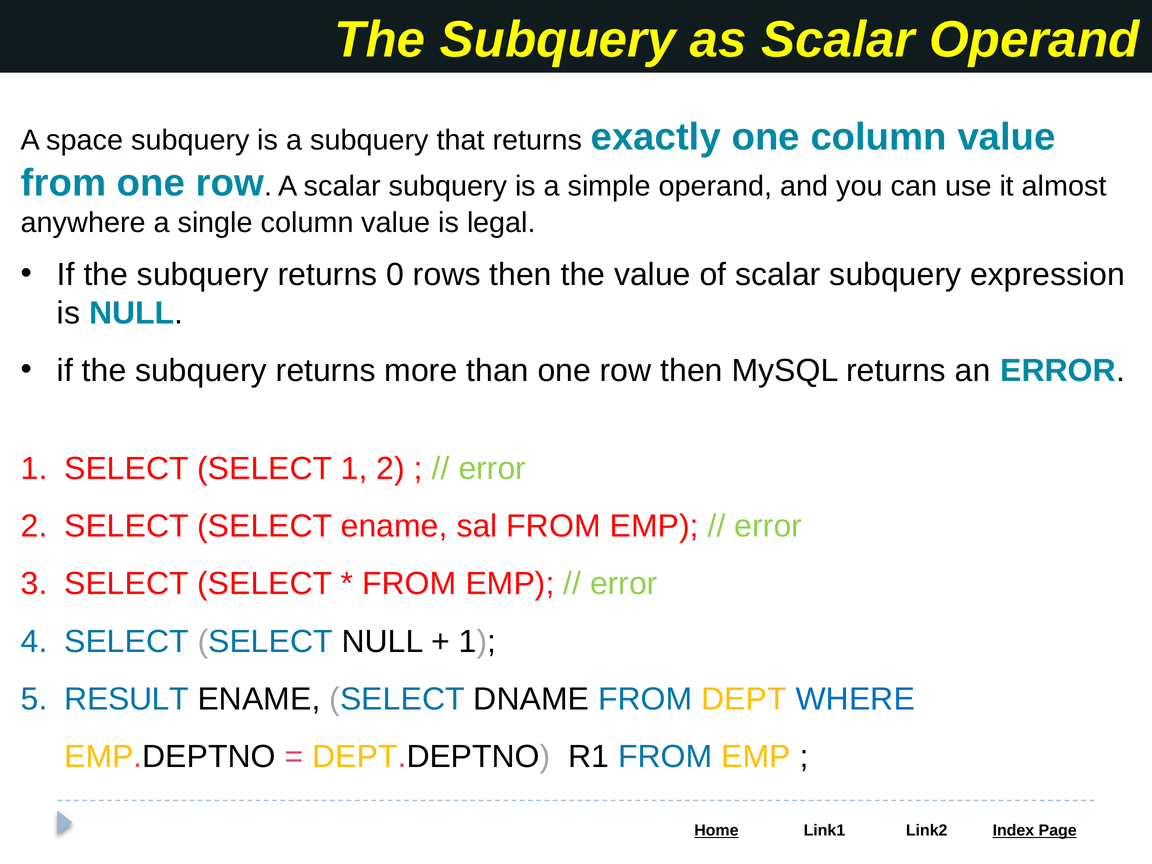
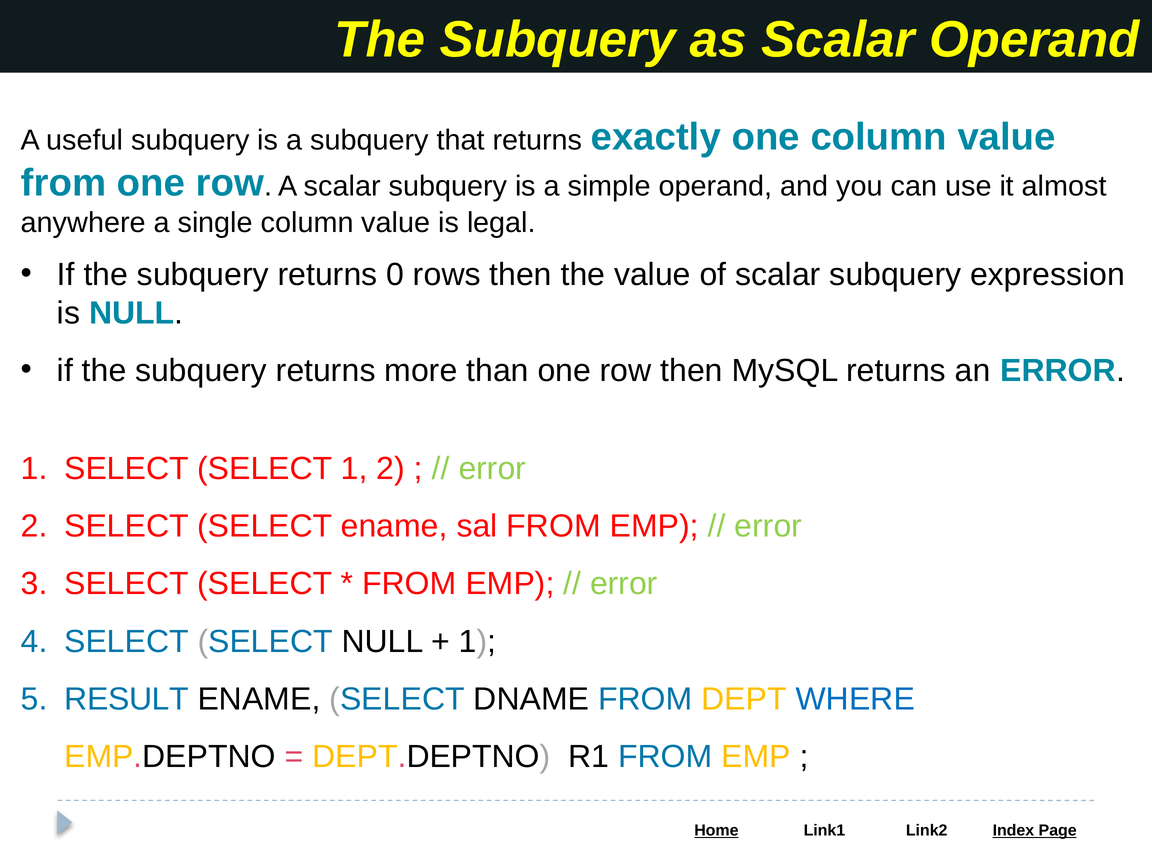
space: space -> useful
